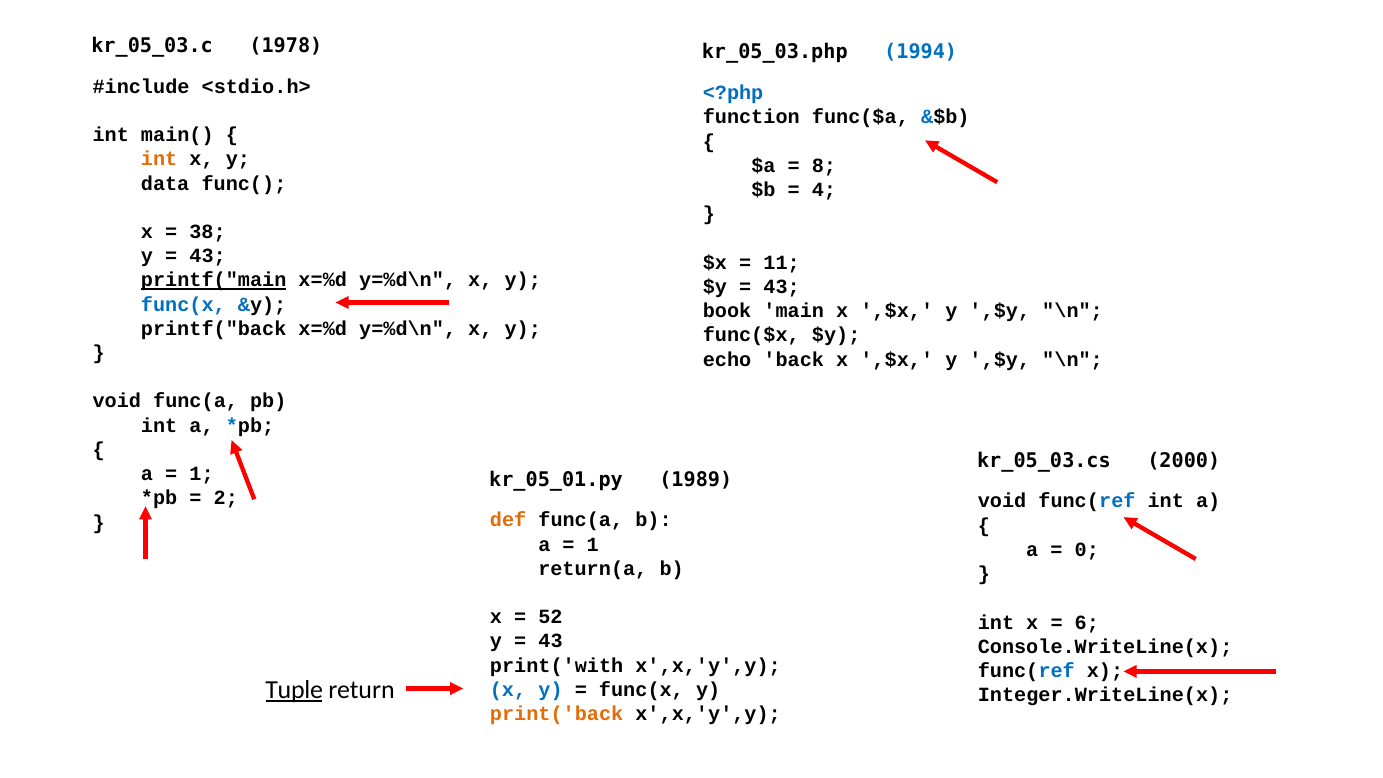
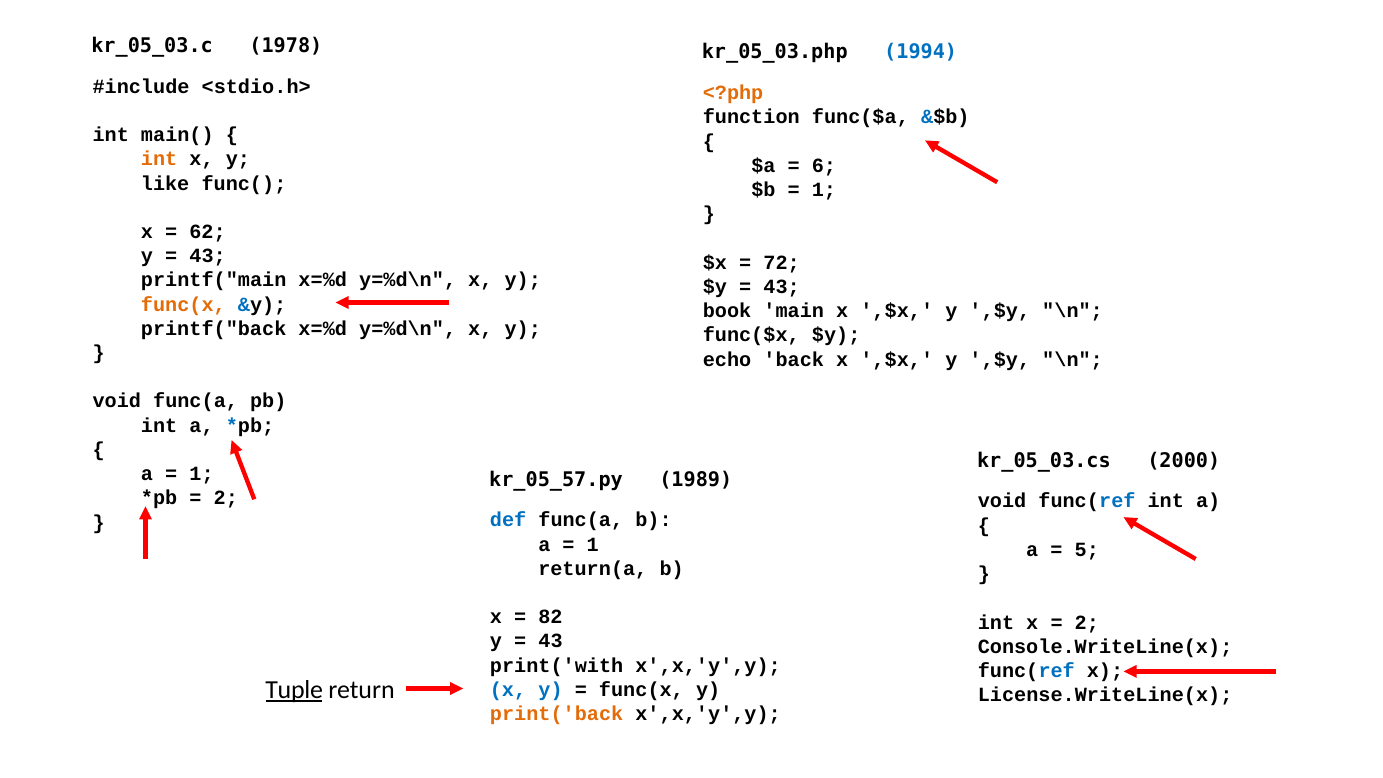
<?php colour: blue -> orange
8: 8 -> 6
data: data -> like
4 at (824, 190): 4 -> 1
38: 38 -> 62
11: 11 -> 72
printf("main underline: present -> none
func(x at (183, 304) colour: blue -> orange
kr_05_01.py: kr_05_01.py -> kr_05_57.py
def colour: orange -> blue
0: 0 -> 5
52: 52 -> 82
6 at (1087, 622): 6 -> 2
Integer.WriteLine(x: Integer.WriteLine(x -> License.WriteLine(x
